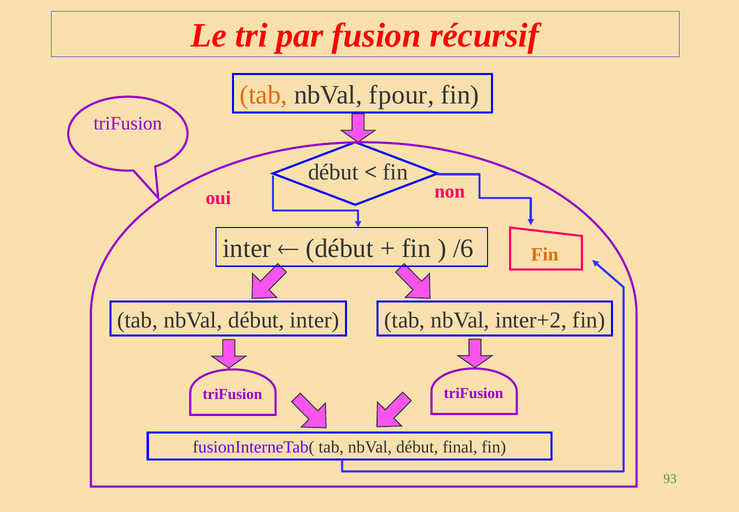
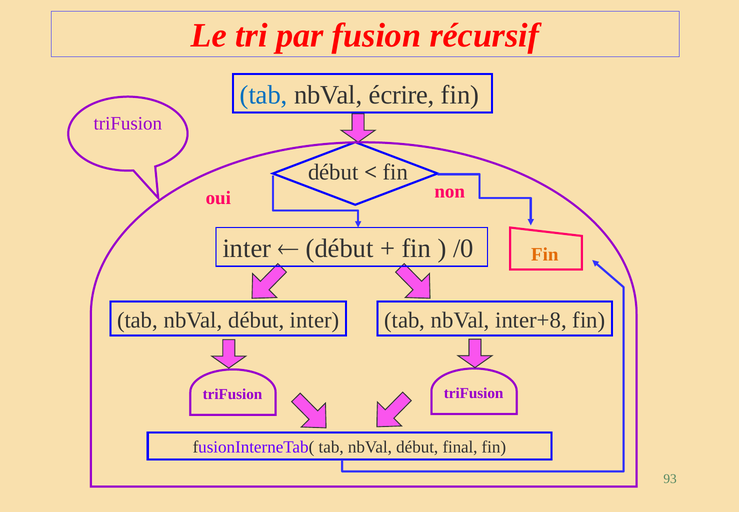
tab at (264, 95) colour: orange -> blue
fpour: fpour -> écrire
/6: /6 -> /0
inter+2: inter+2 -> inter+8
